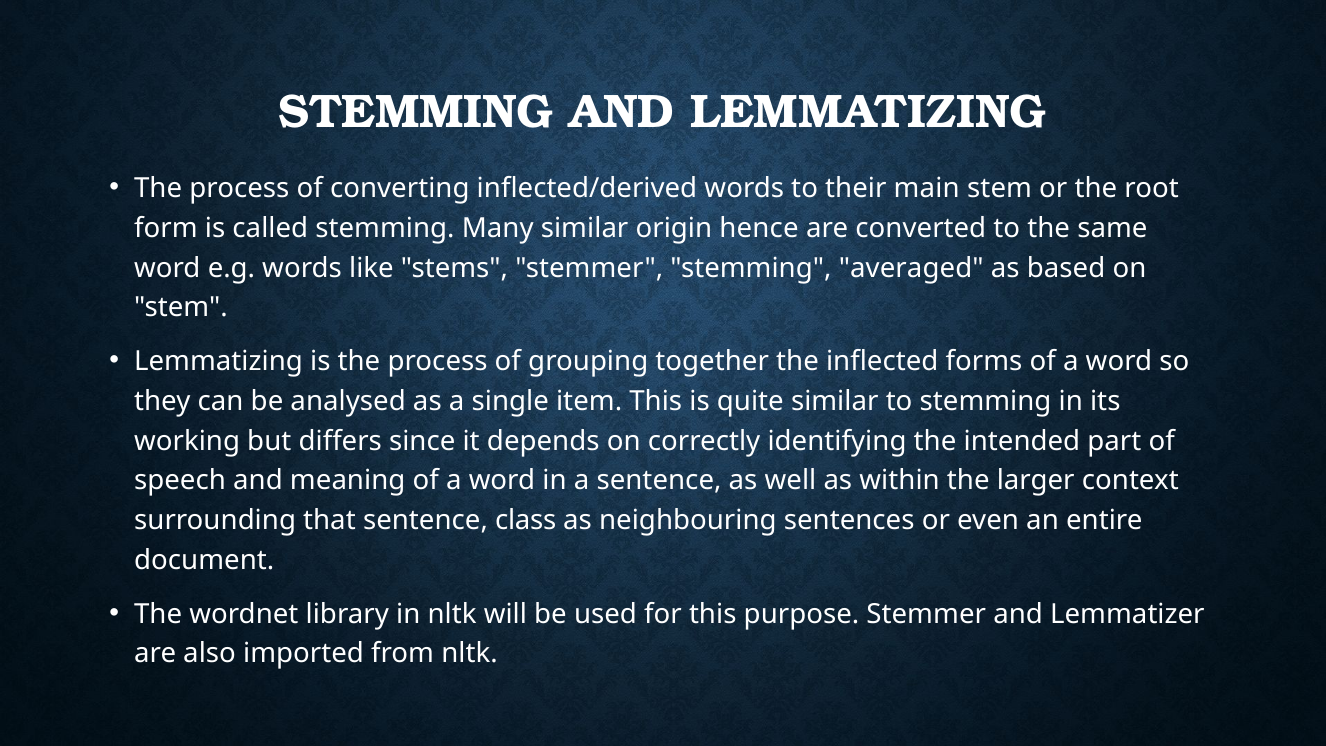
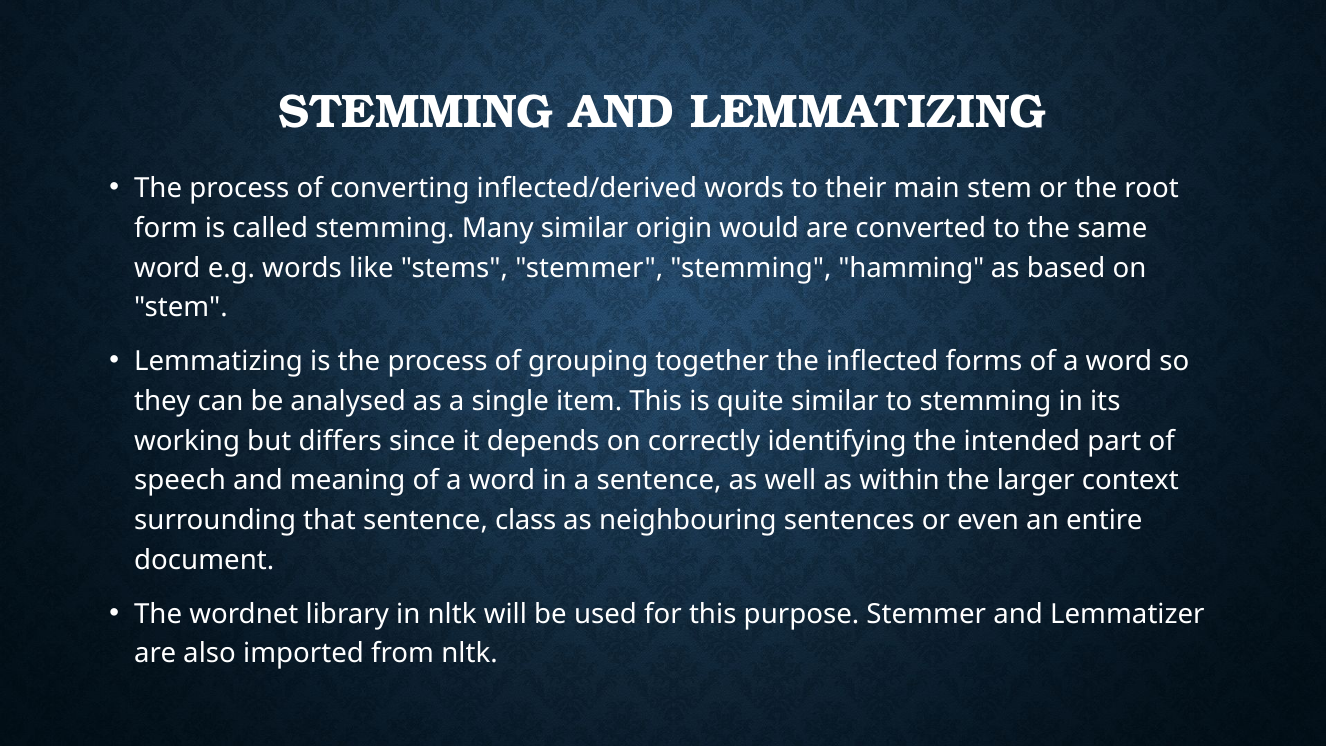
hence: hence -> would
averaged: averaged -> hamming
